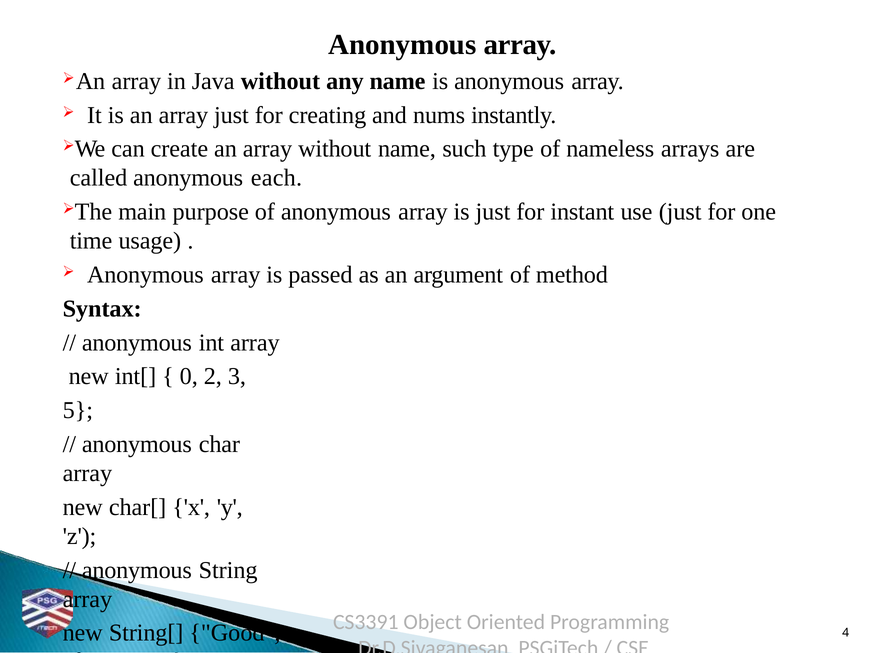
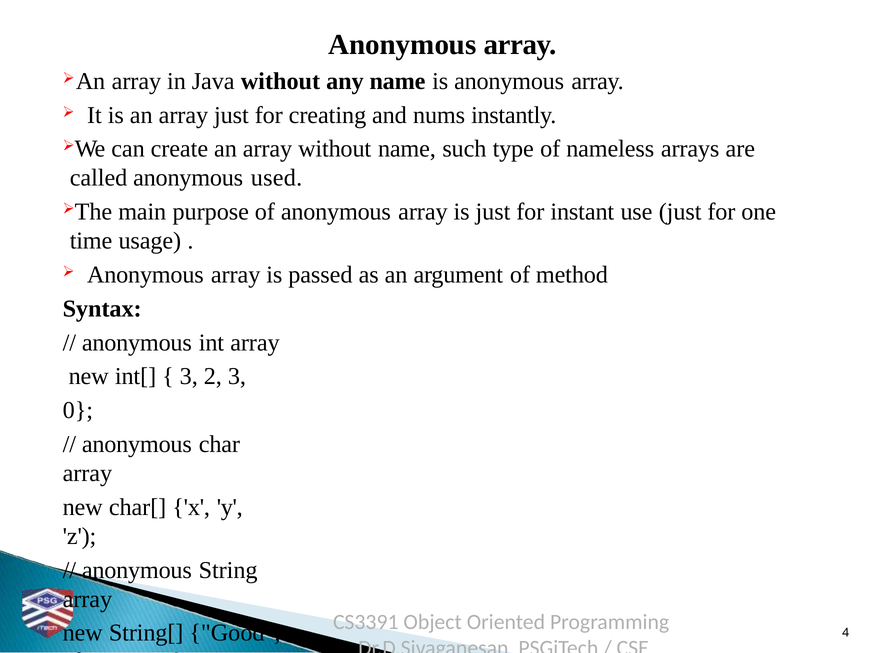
each: each -> used
0 at (189, 377): 0 -> 3
5: 5 -> 0
